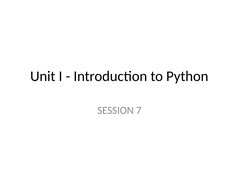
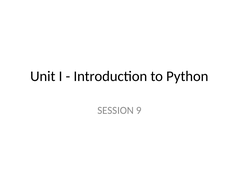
7: 7 -> 9
